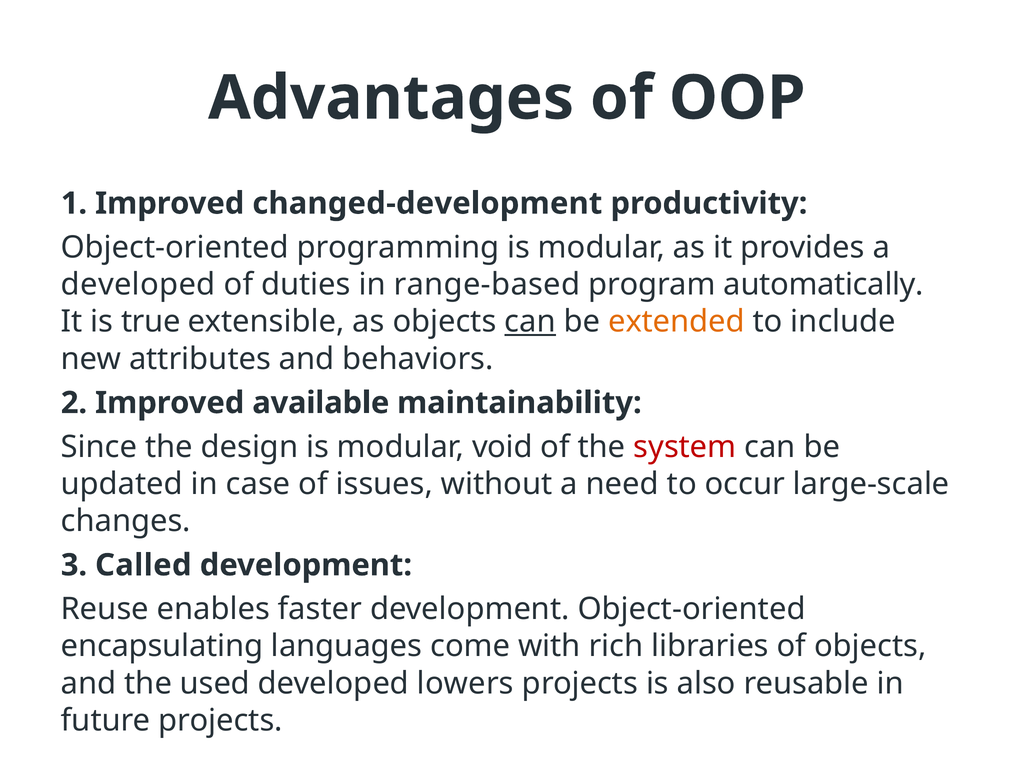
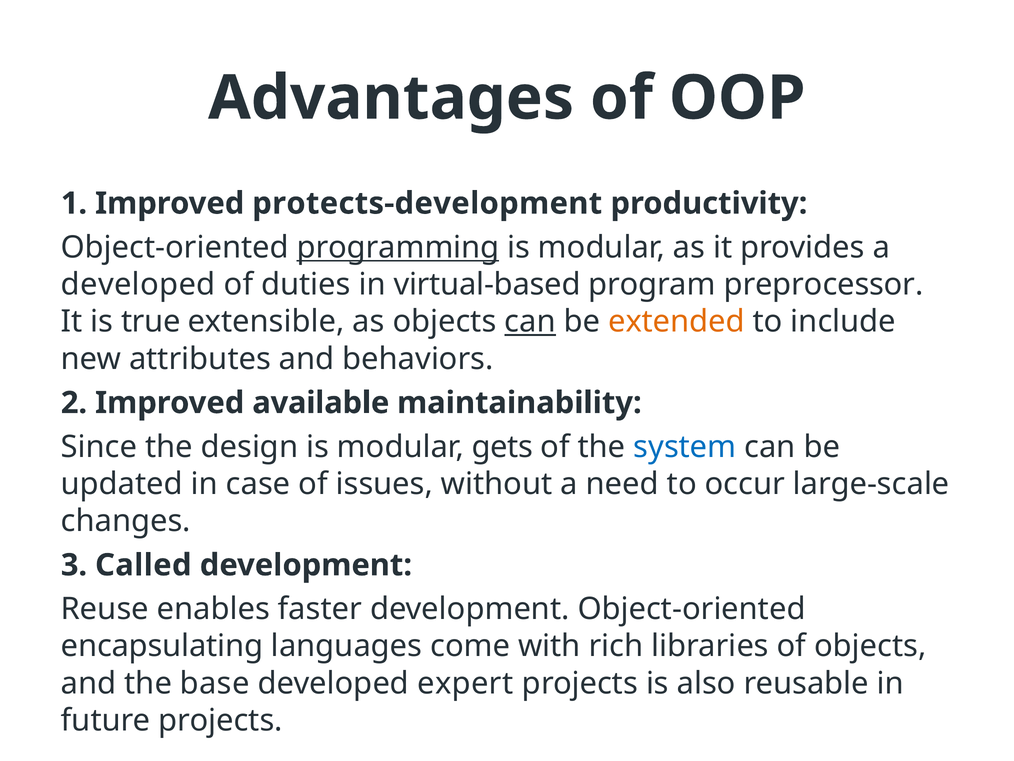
changed-development: changed-development -> protects-development
programming underline: none -> present
range-based: range-based -> virtual-based
automatically: automatically -> preprocessor
void: void -> gets
system colour: red -> blue
used: used -> base
lowers: lowers -> expert
